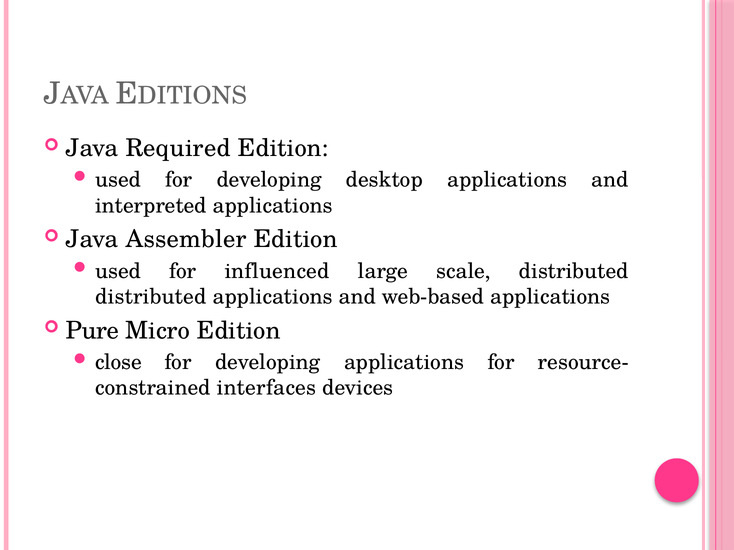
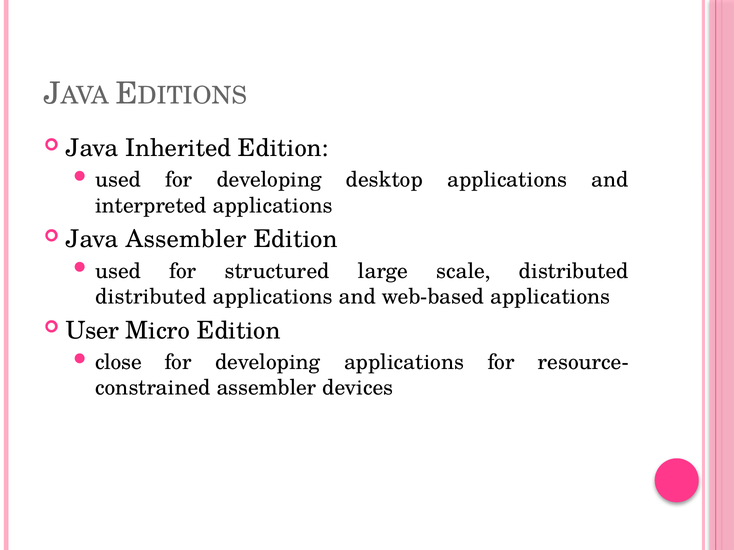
Required: Required -> Inherited
influenced: influenced -> structured
Pure: Pure -> User
interfaces at (266, 388): interfaces -> assembler
